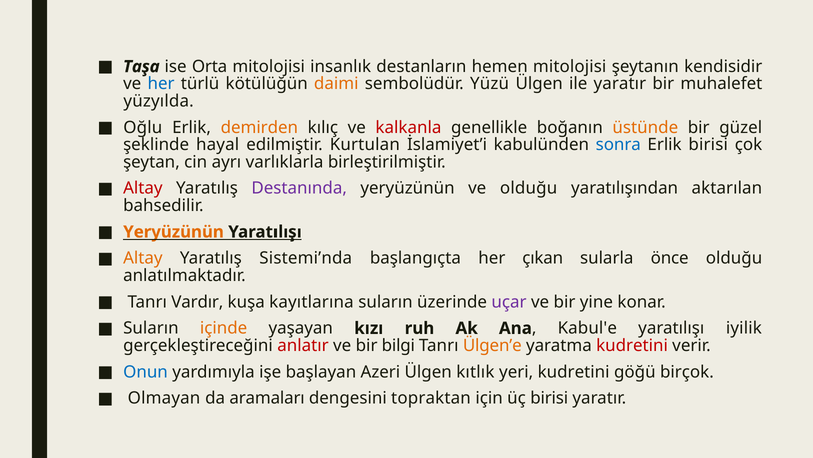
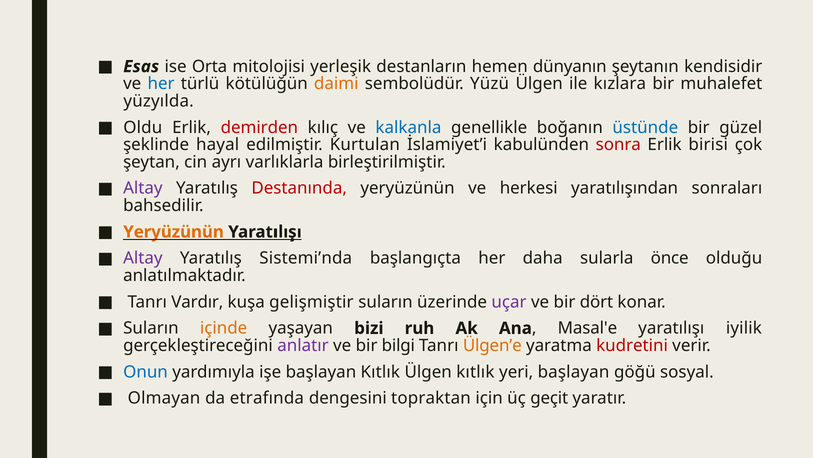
Taşa: Taşa -> Esas
insanlık: insanlık -> yerleşik
hemen mitolojisi: mitolojisi -> dünyanın
ile yaratır: yaratır -> kızlara
Oğlu: Oğlu -> Oldu
demirden colour: orange -> red
kalkanla colour: red -> blue
üstünde colour: orange -> blue
sonra colour: blue -> red
Altay at (143, 188) colour: red -> purple
Destanında colour: purple -> red
ve olduğu: olduğu -> herkesi
aktarılan: aktarılan -> sonraları
Altay at (143, 258) colour: orange -> purple
çıkan: çıkan -> daha
kayıtlarına: kayıtlarına -> gelişmiştir
yine: yine -> dört
kızı: kızı -> bizi
Kabul'e: Kabul'e -> Masal'e
anlatır colour: red -> purple
başlayan Azeri: Azeri -> Kıtlık
yeri kudretini: kudretini -> başlayan
birçok: birçok -> sosyal
aramaları: aramaları -> etrafında
üç birisi: birisi -> geçit
